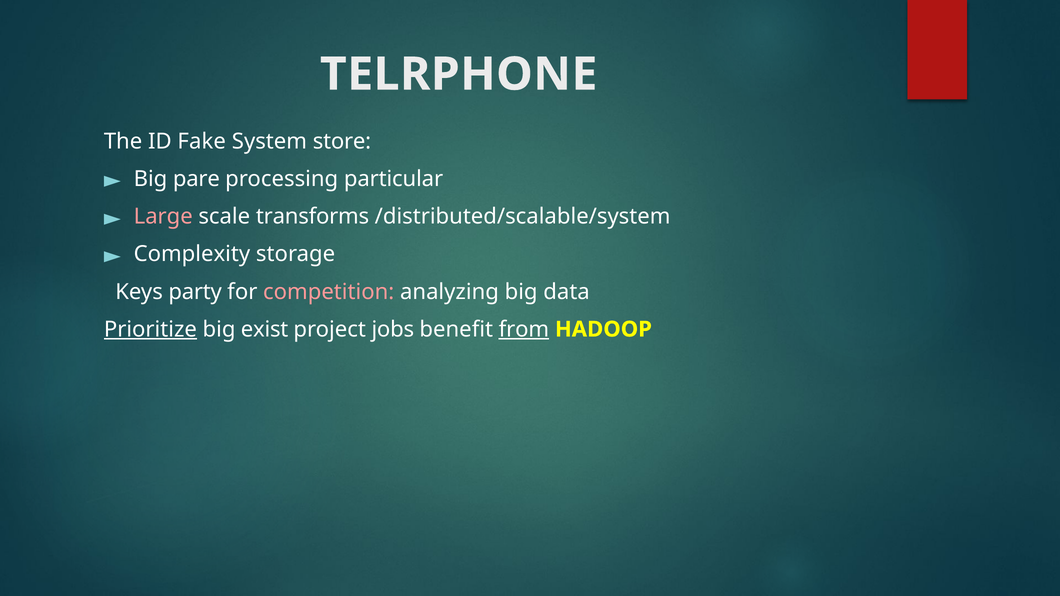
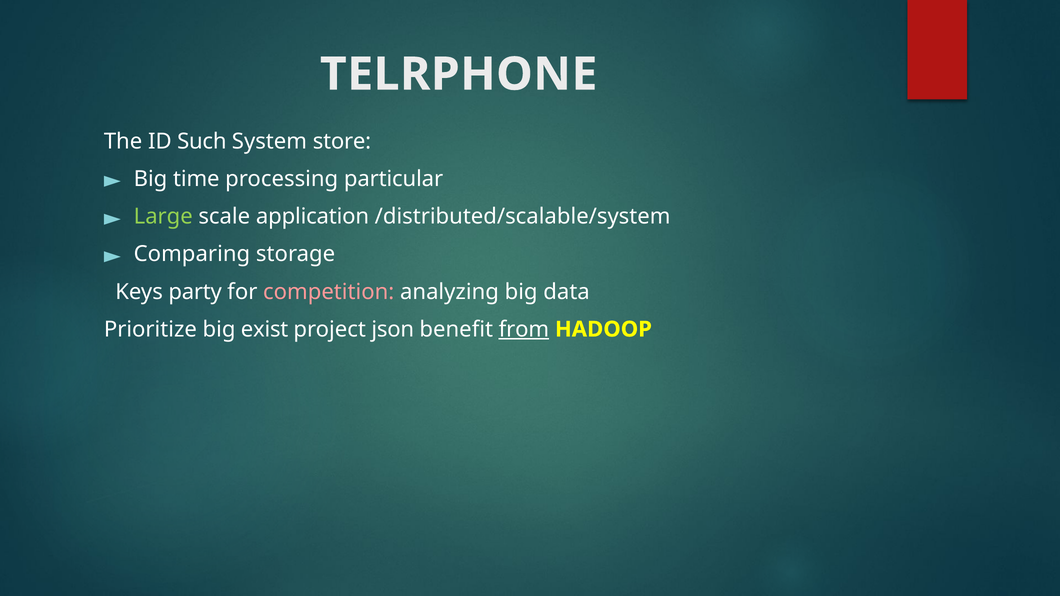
Fake: Fake -> Such
pare: pare -> time
Large colour: pink -> light green
transforms: transforms -> application
Complexity: Complexity -> Comparing
Prioritize underline: present -> none
jobs: jobs -> json
